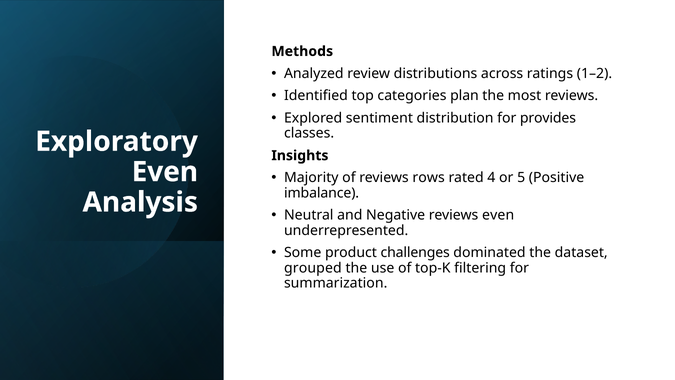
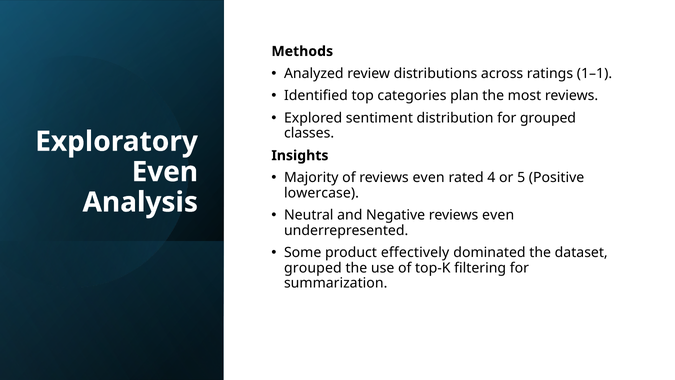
1–2: 1–2 -> 1–1
for provides: provides -> grouped
of reviews rows: rows -> even
imbalance: imbalance -> lowercase
challenges: challenges -> effectively
